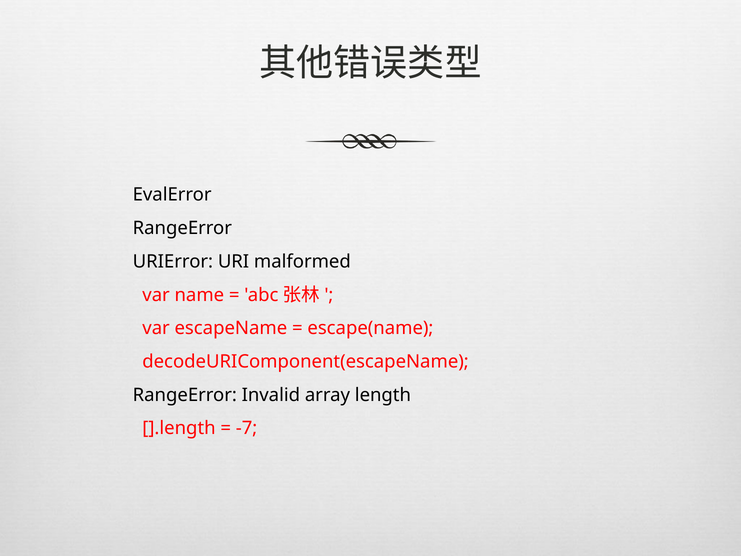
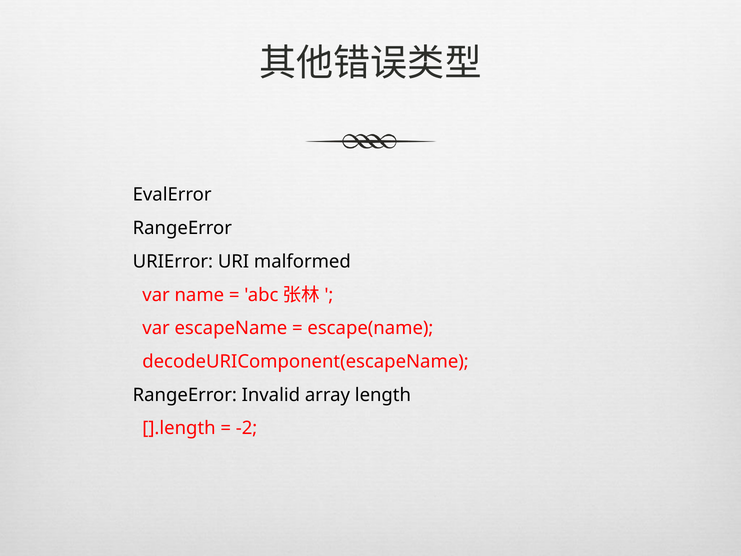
-7: -7 -> -2
